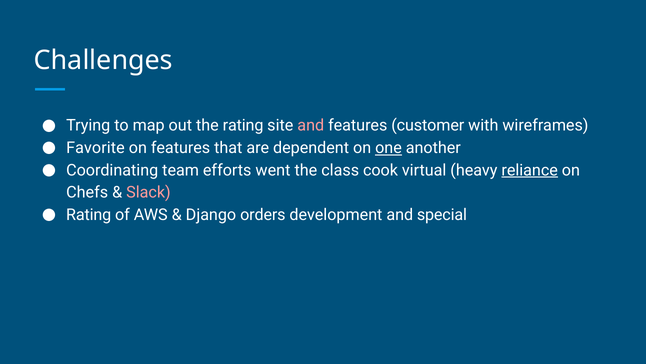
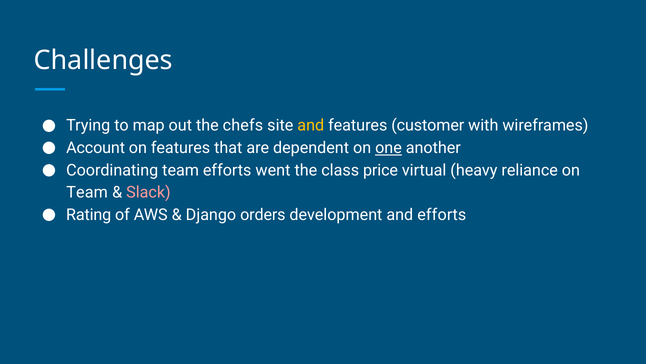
the rating: rating -> chefs
and at (311, 125) colour: pink -> yellow
Favorite: Favorite -> Account
cook: cook -> price
reliance underline: present -> none
Chefs at (87, 192): Chefs -> Team
and special: special -> efforts
